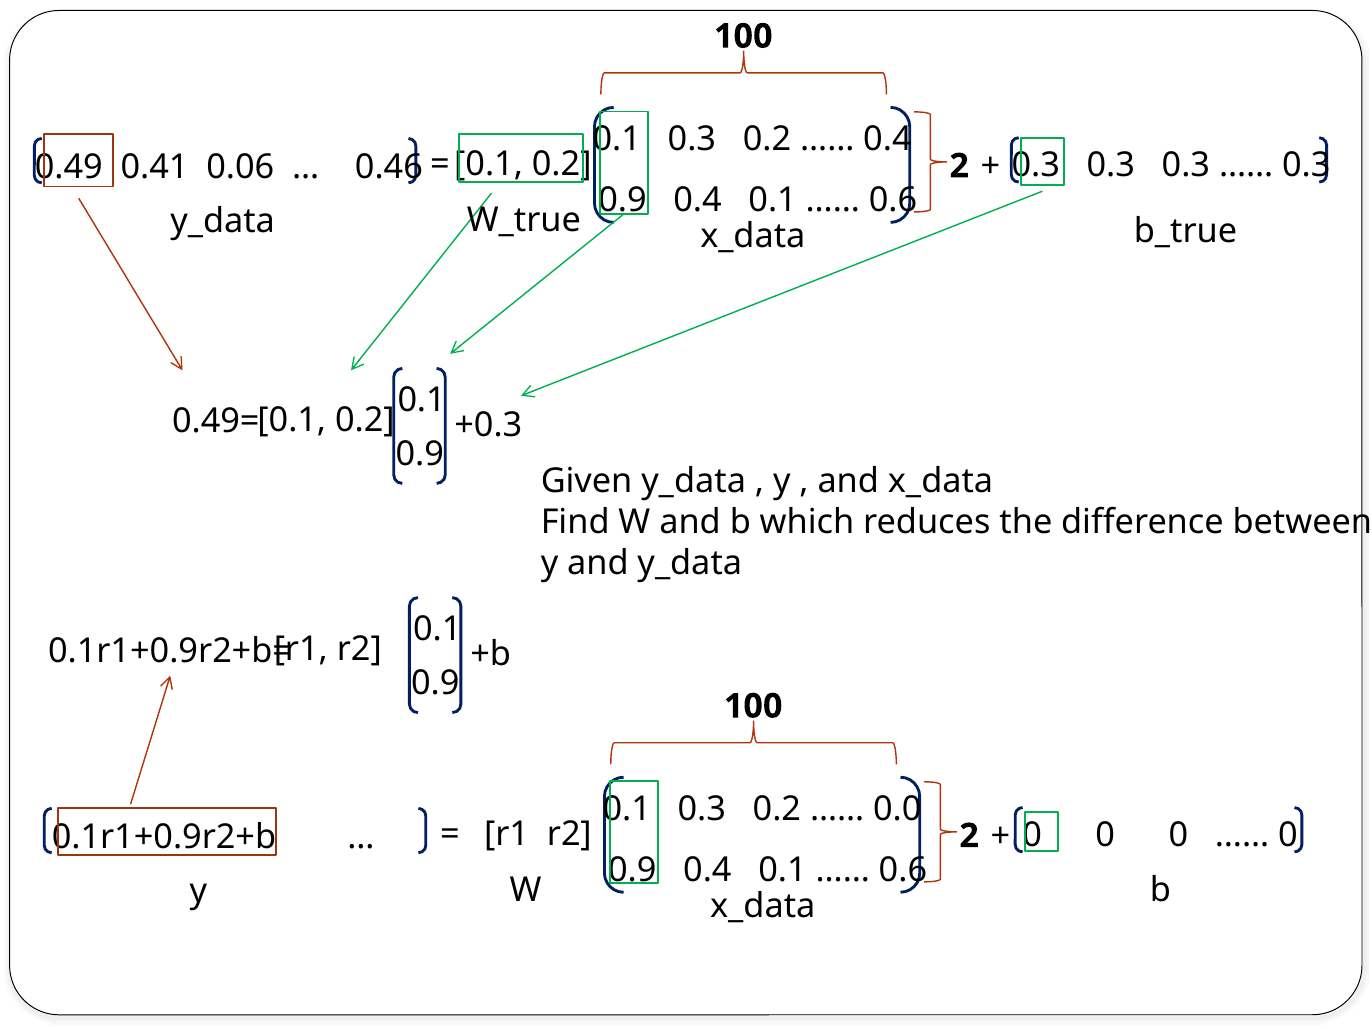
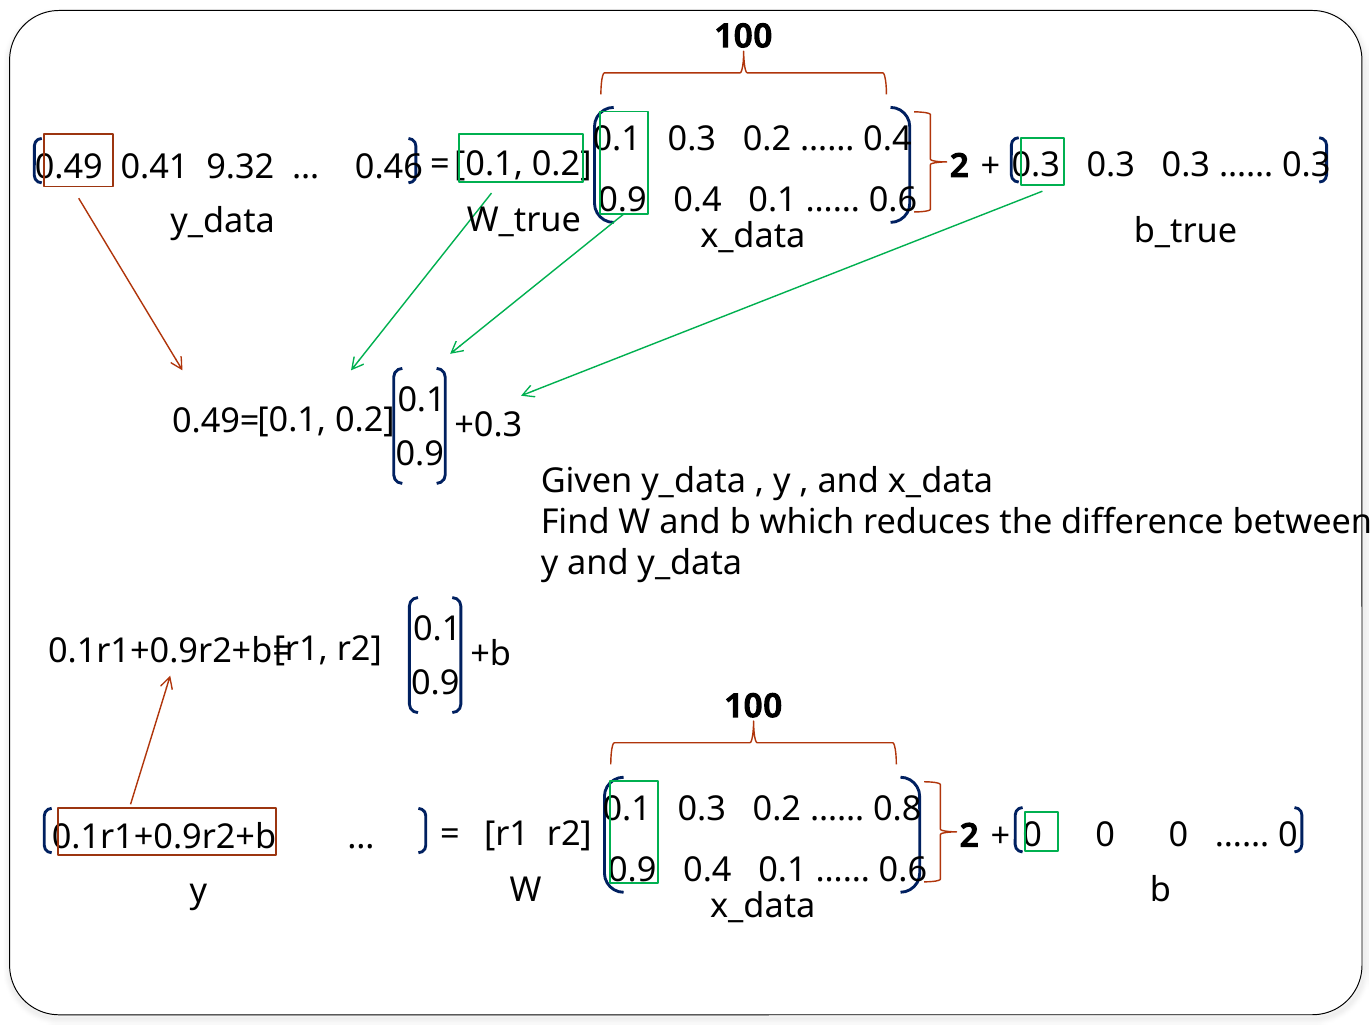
0.06: 0.06 -> 9.32
0.0: 0.0 -> 0.8
